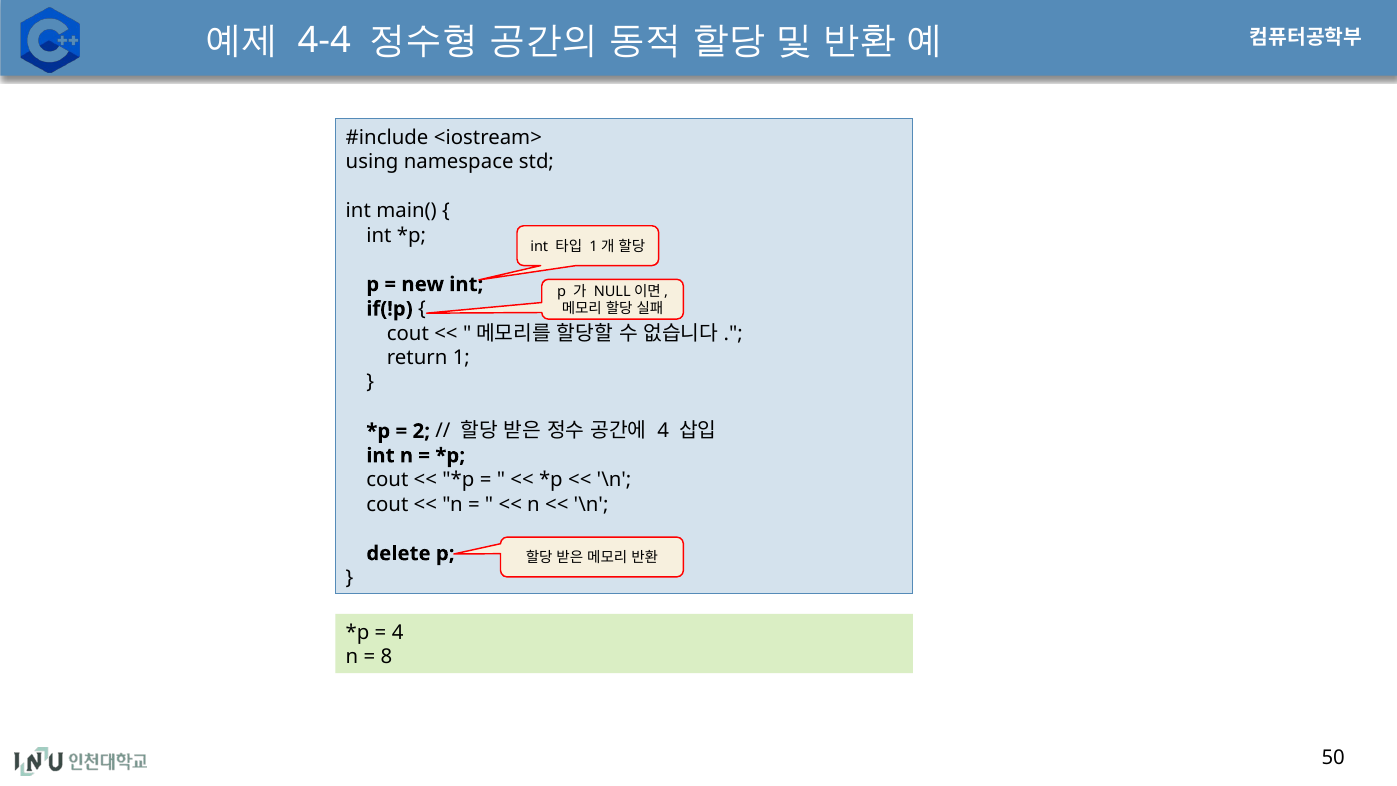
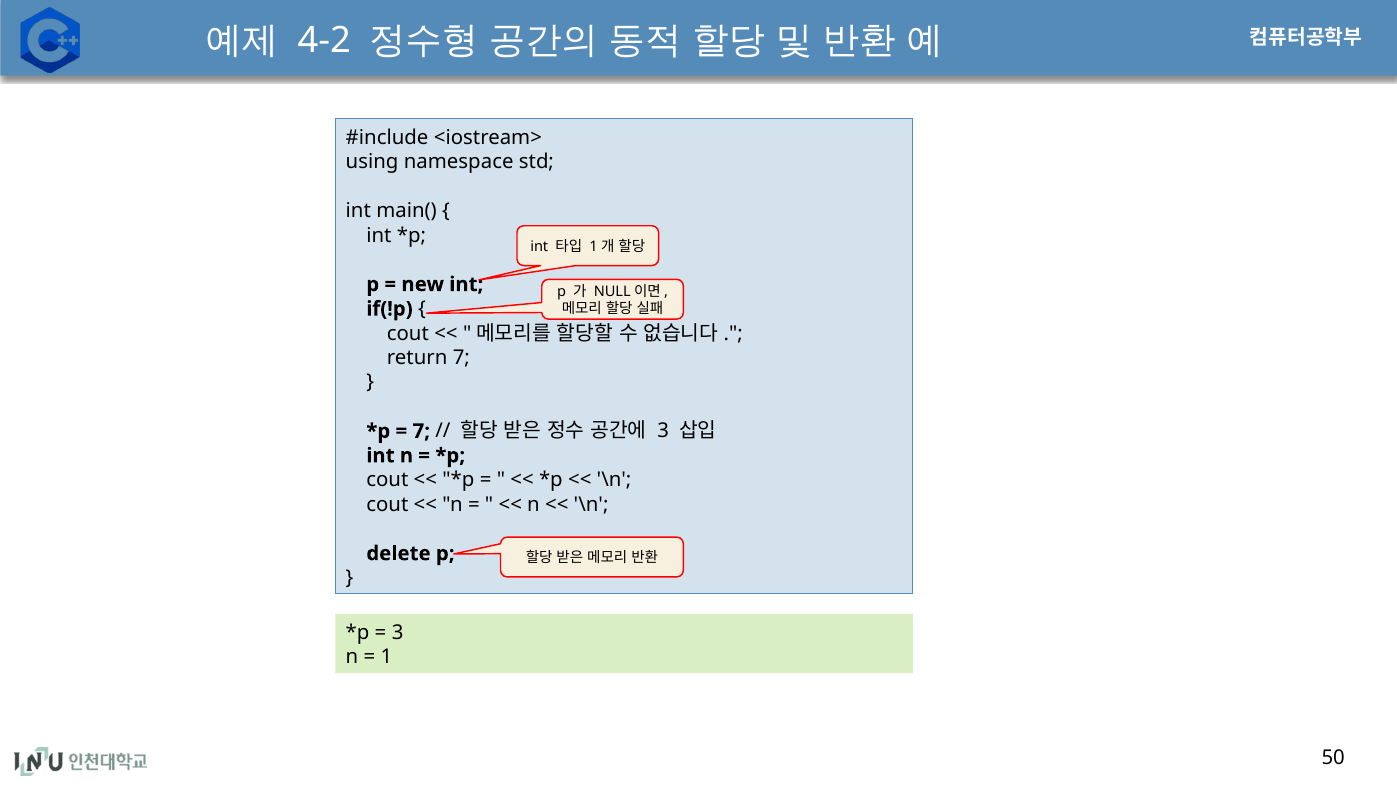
4-4: 4-4 -> 4-2
return 1: 1 -> 7
2 at (421, 431): 2 -> 7
4 at (663, 431): 4 -> 3
4 at (398, 633): 4 -> 3
8: 8 -> 1
